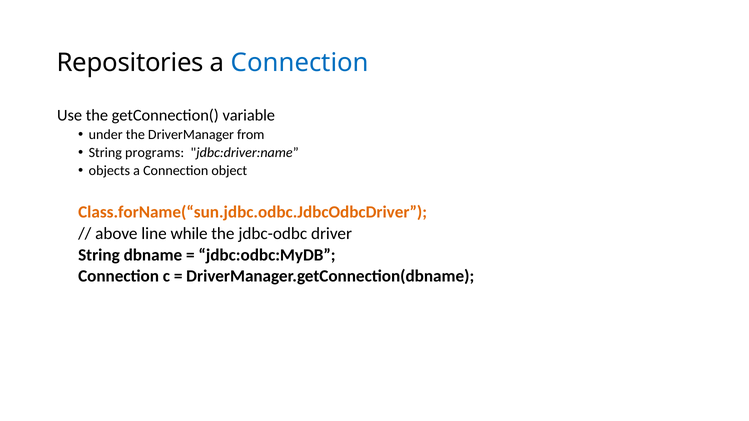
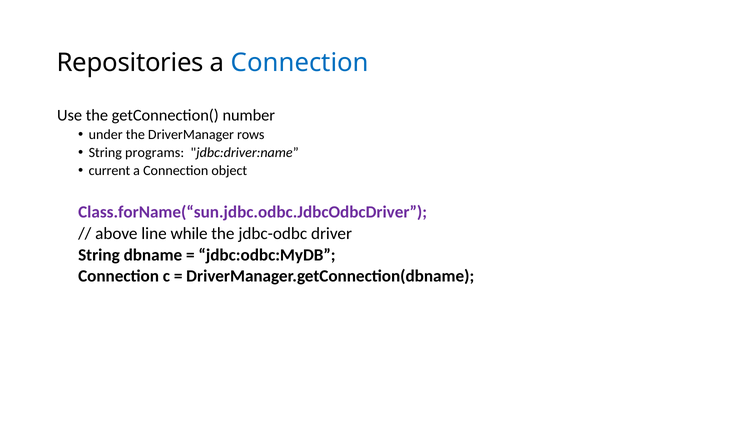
variable: variable -> number
from: from -> rows
objects: objects -> current
Class.forName(“sun.jdbc.odbc.JdbcOdbcDriver colour: orange -> purple
